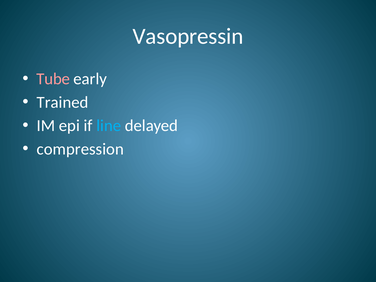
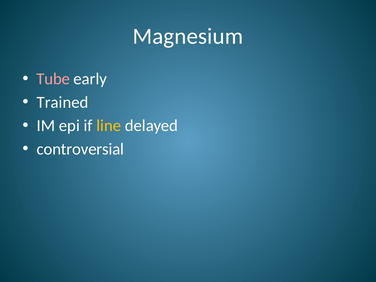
Vasopressin: Vasopressin -> Magnesium
line colour: light blue -> yellow
compression: compression -> controversial
